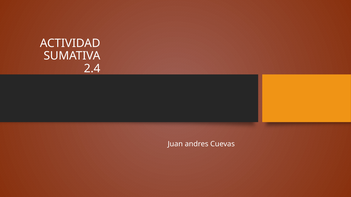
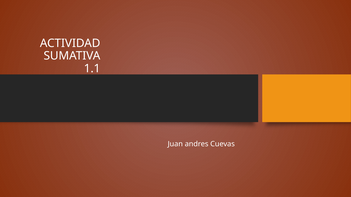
2.4: 2.4 -> 1.1
